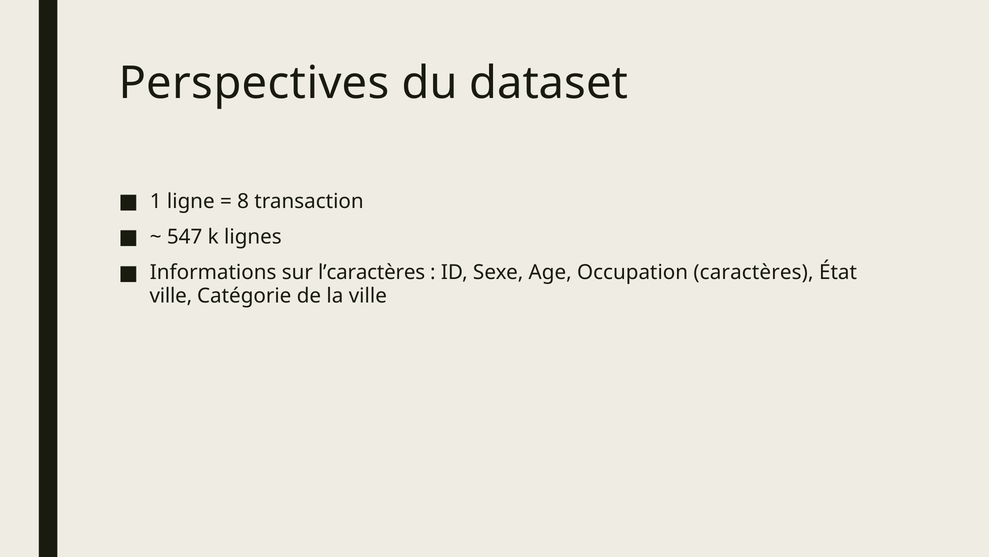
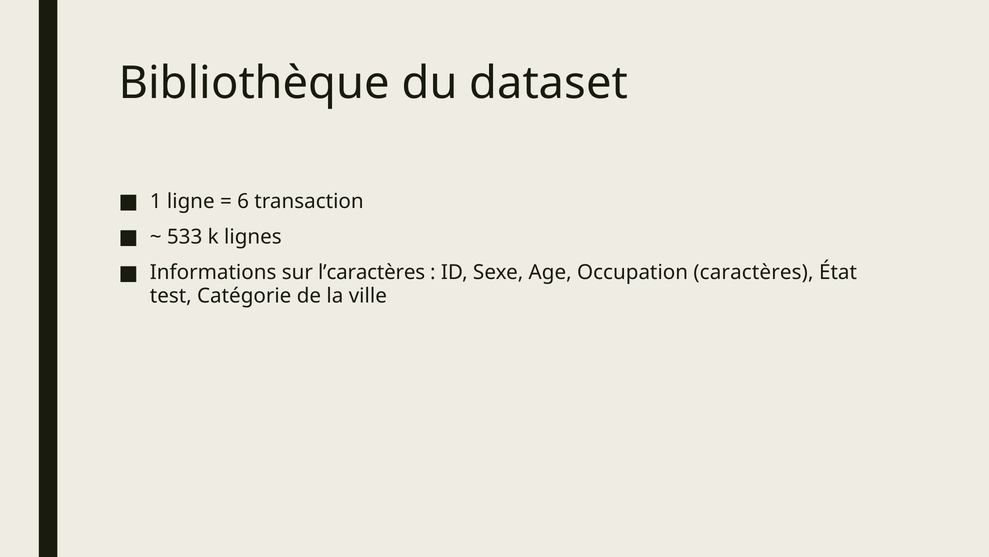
Perspectives: Perspectives -> Bibliothèque
8: 8 -> 6
547: 547 -> 533
ville at (171, 295): ville -> test
